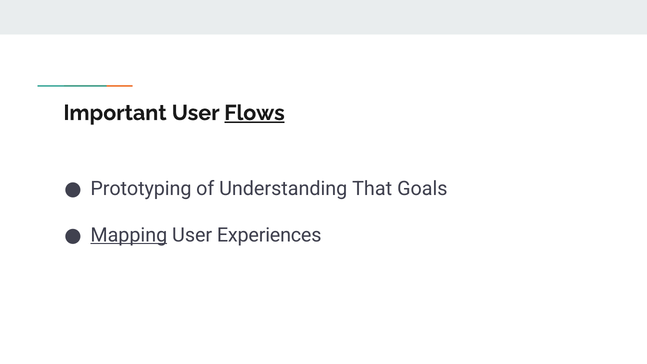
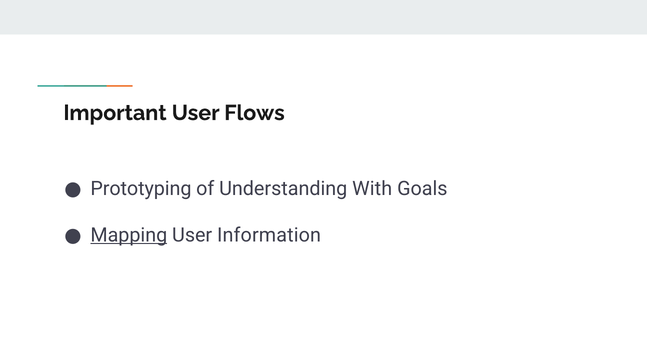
Flows underline: present -> none
That: That -> With
Experiences: Experiences -> Information
